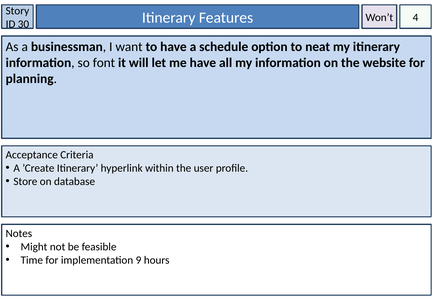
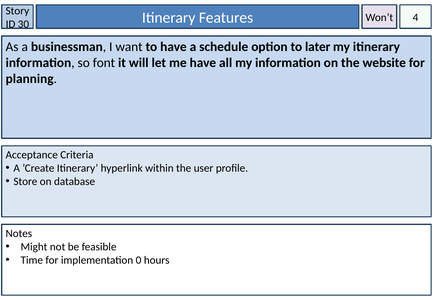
neat: neat -> later
9: 9 -> 0
